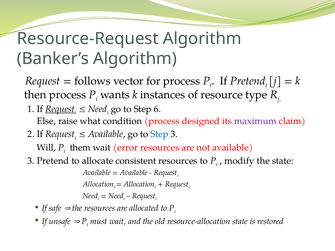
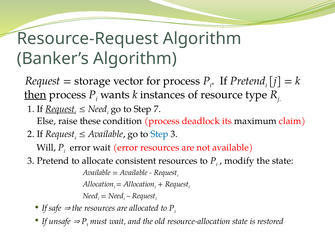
follows: follows -> storage
then underline: none -> present
6: 6 -> 7
what: what -> these
designed: designed -> deadlock
maximum colour: purple -> black
them at (80, 148): them -> error
